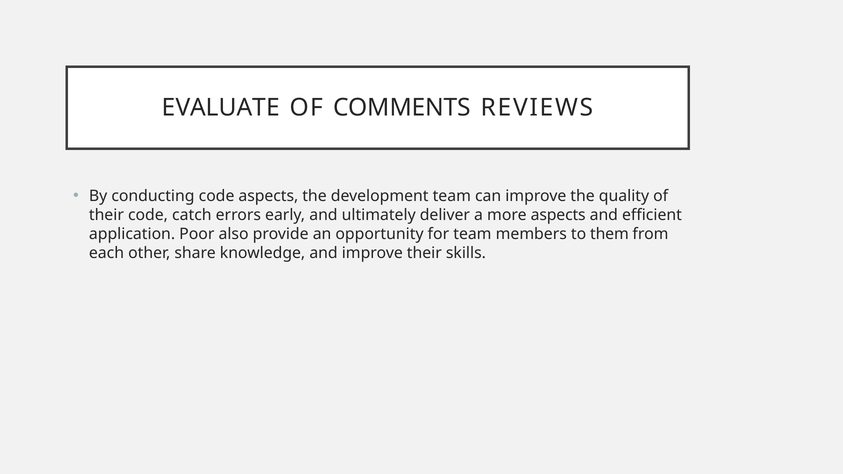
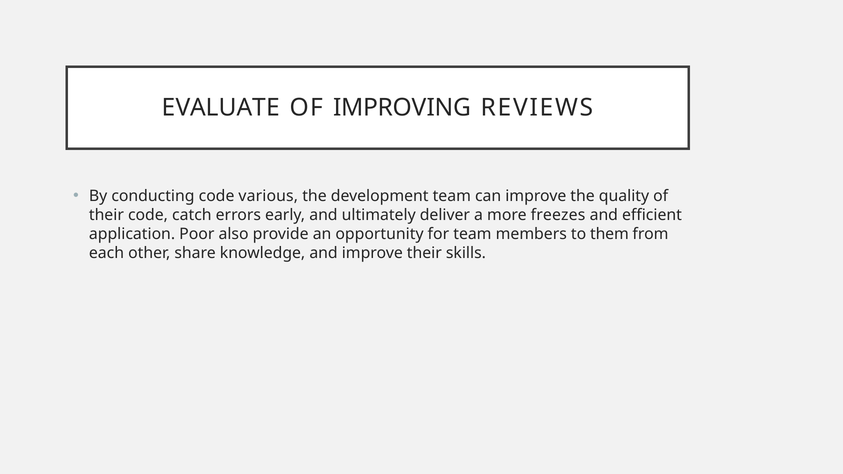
COMMENTS: COMMENTS -> IMPROVING
code aspects: aspects -> various
more aspects: aspects -> freezes
